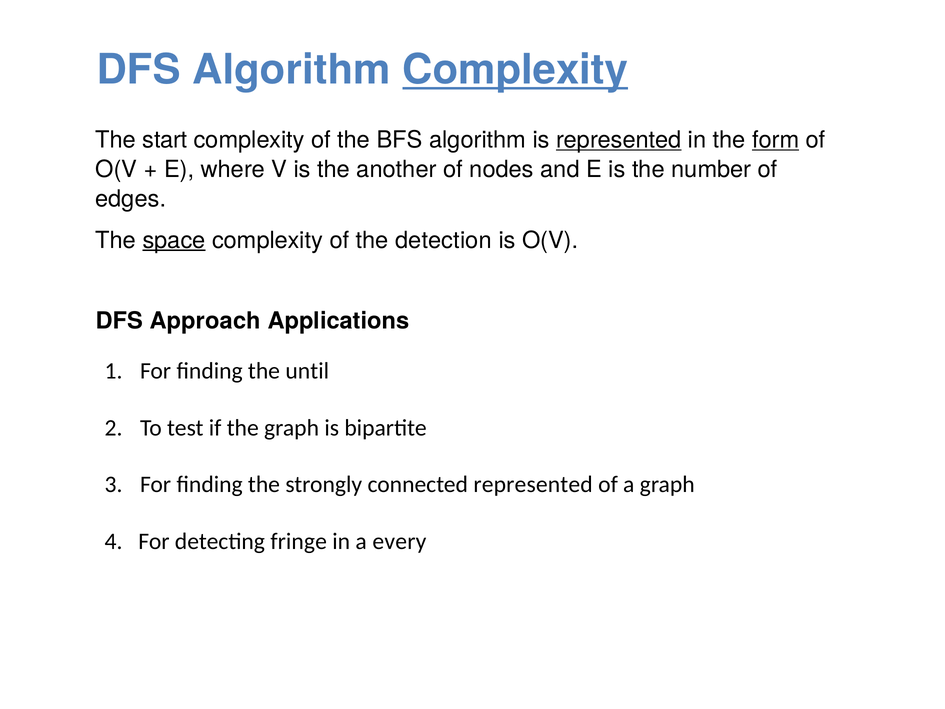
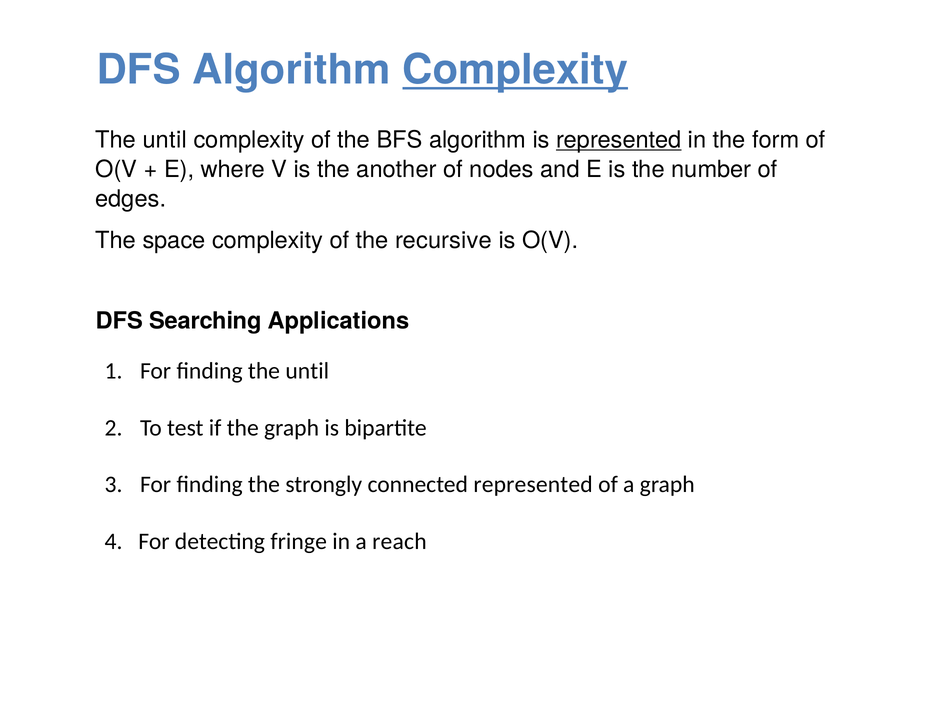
start at (165, 140): start -> until
form underline: present -> none
space underline: present -> none
detection: detection -> recursive
Approach: Approach -> Searching
every: every -> reach
